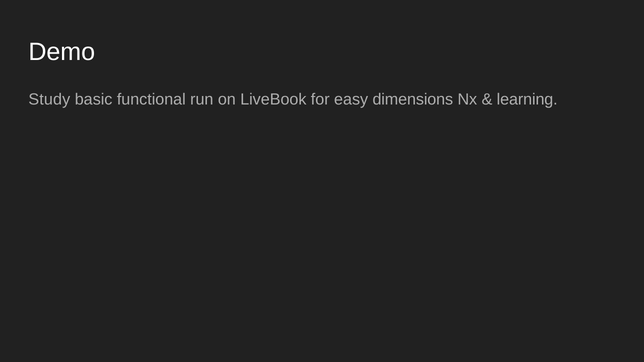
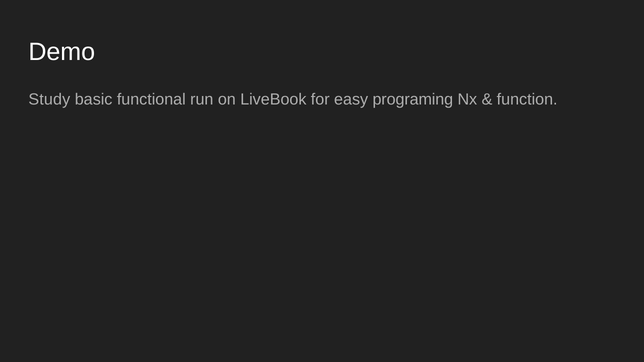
dimensions: dimensions -> programing
learning: learning -> function
